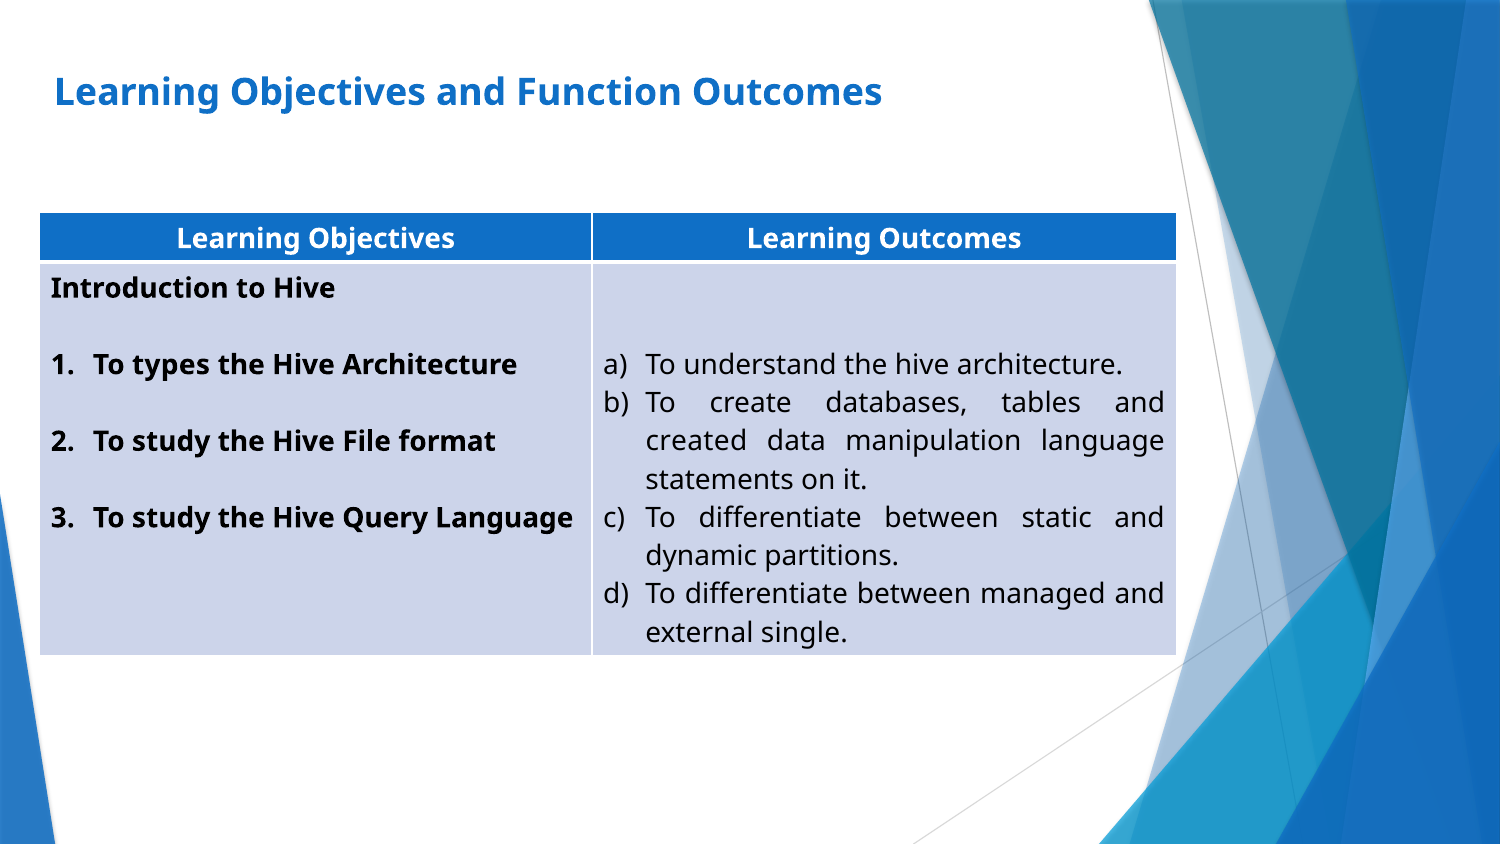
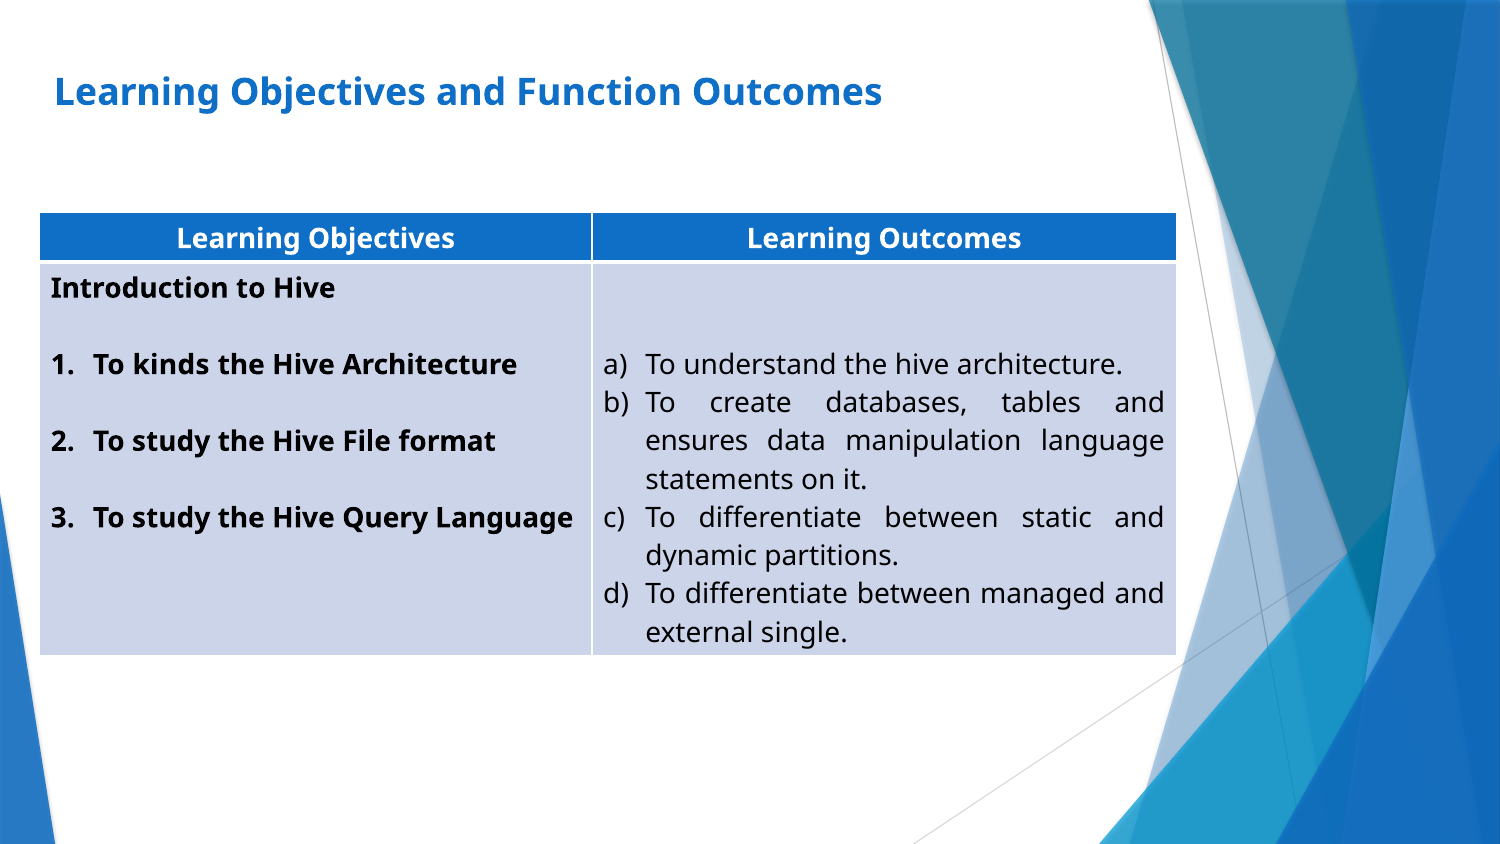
types: types -> kinds
created: created -> ensures
